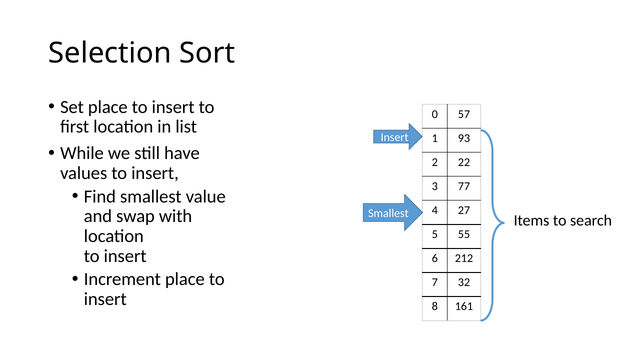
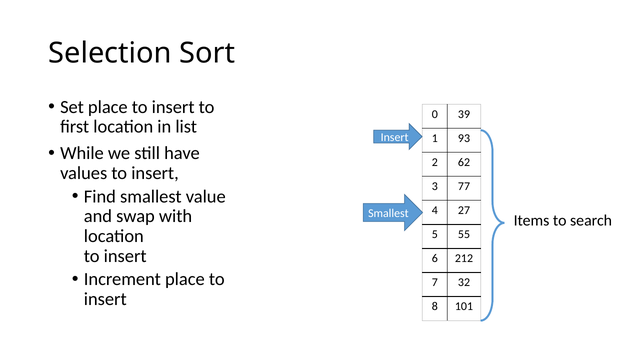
57: 57 -> 39
22: 22 -> 62
161: 161 -> 101
